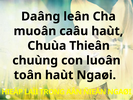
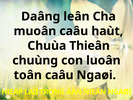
toân haùt: haùt -> caâu
